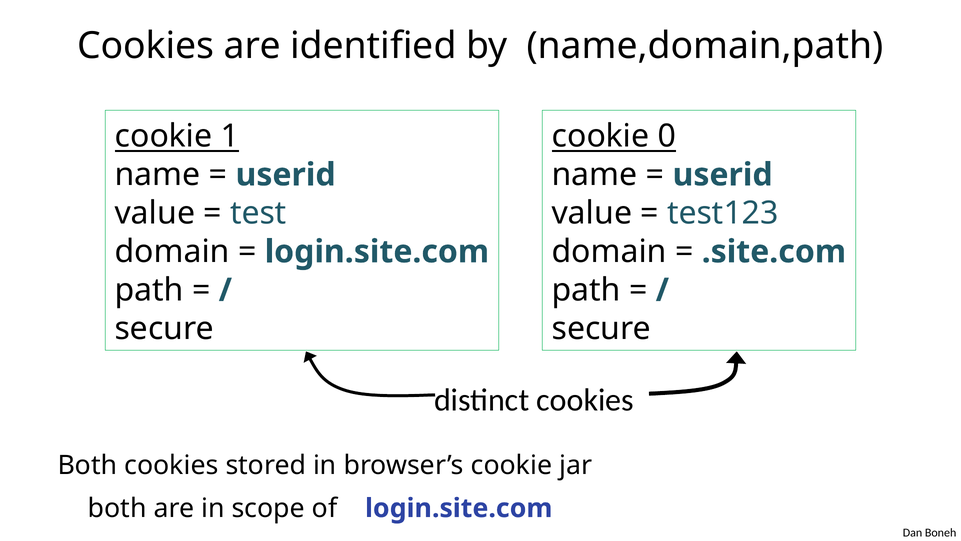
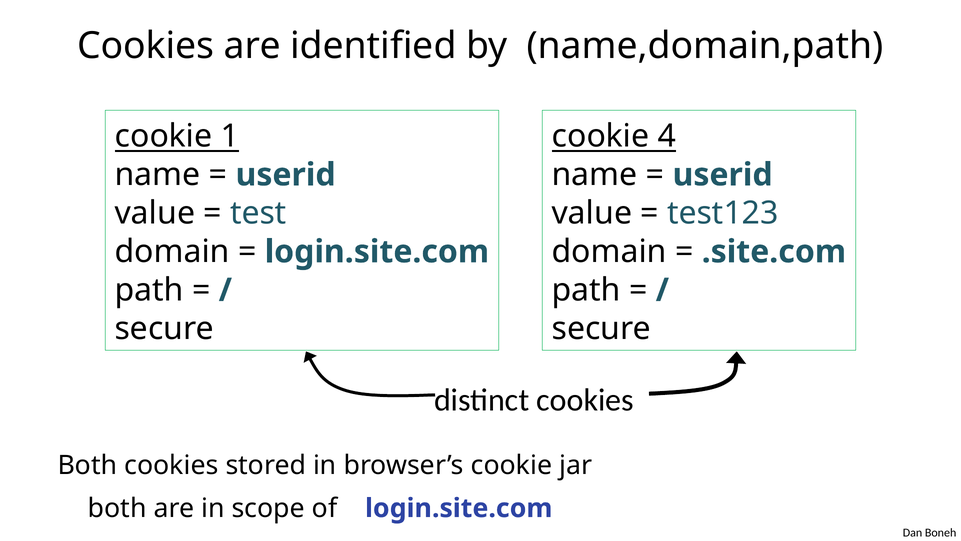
0: 0 -> 4
